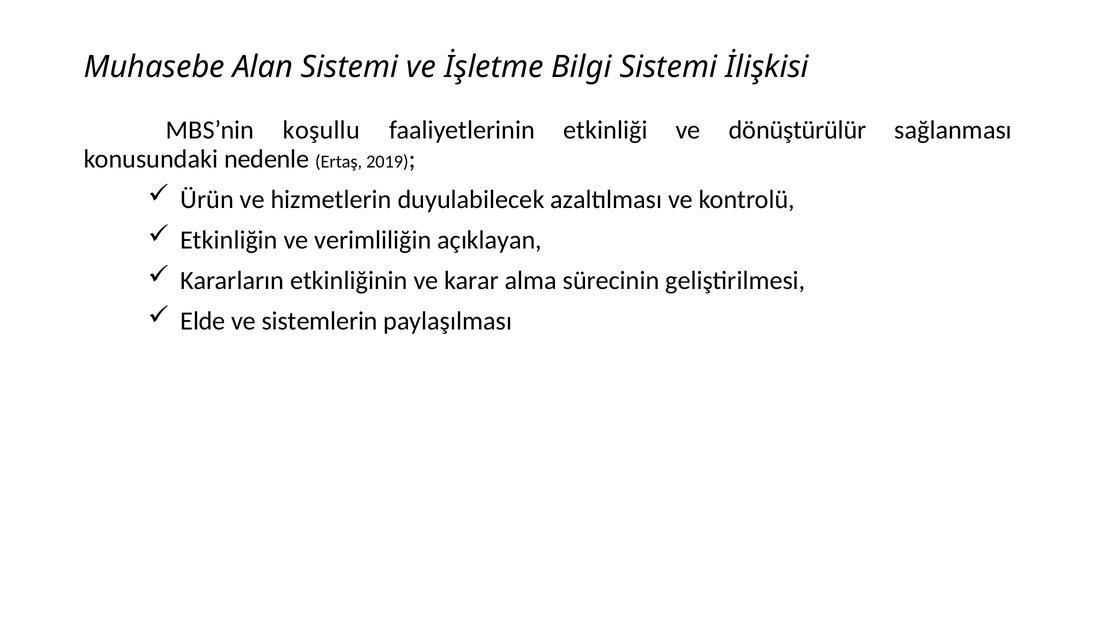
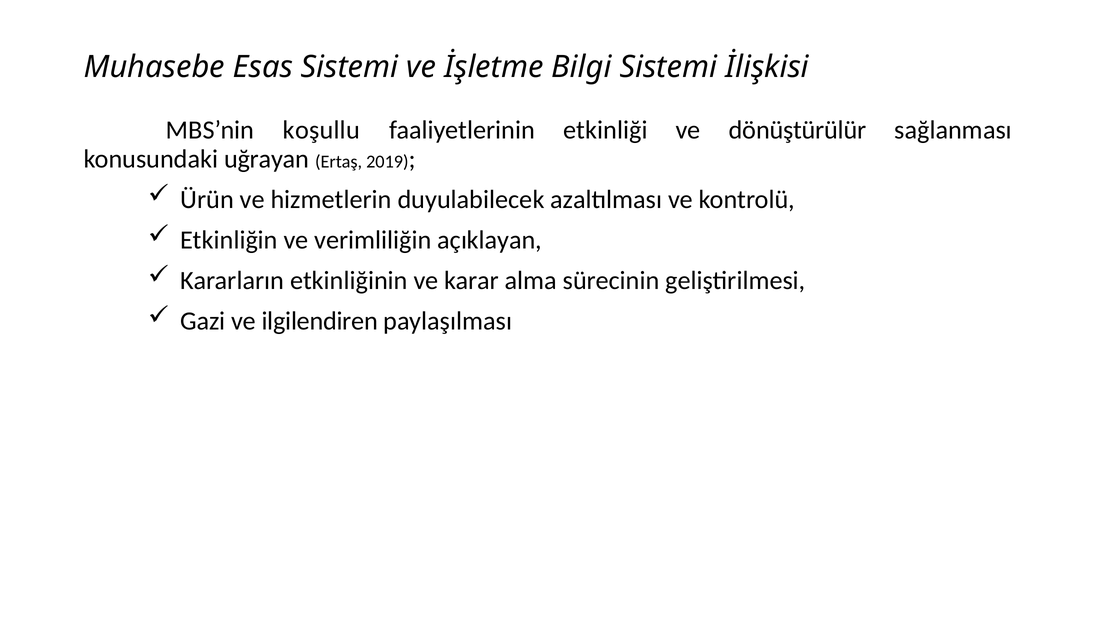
Alan: Alan -> Esas
nedenle: nedenle -> uğrayan
Elde: Elde -> Gazi
sistemlerin: sistemlerin -> ilgilendiren
